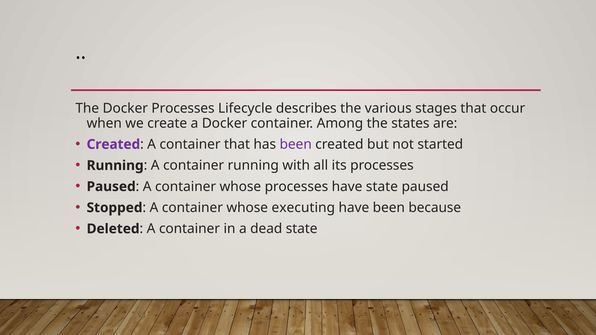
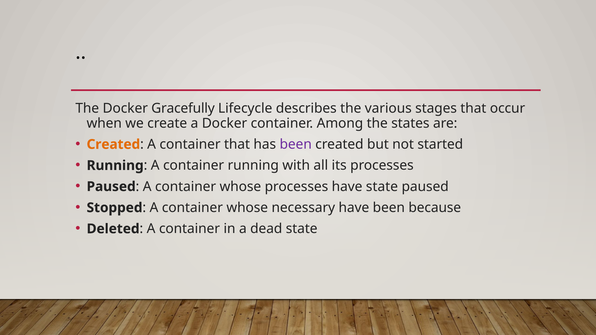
Docker Processes: Processes -> Gracefully
Created at (113, 144) colour: purple -> orange
executing: executing -> necessary
